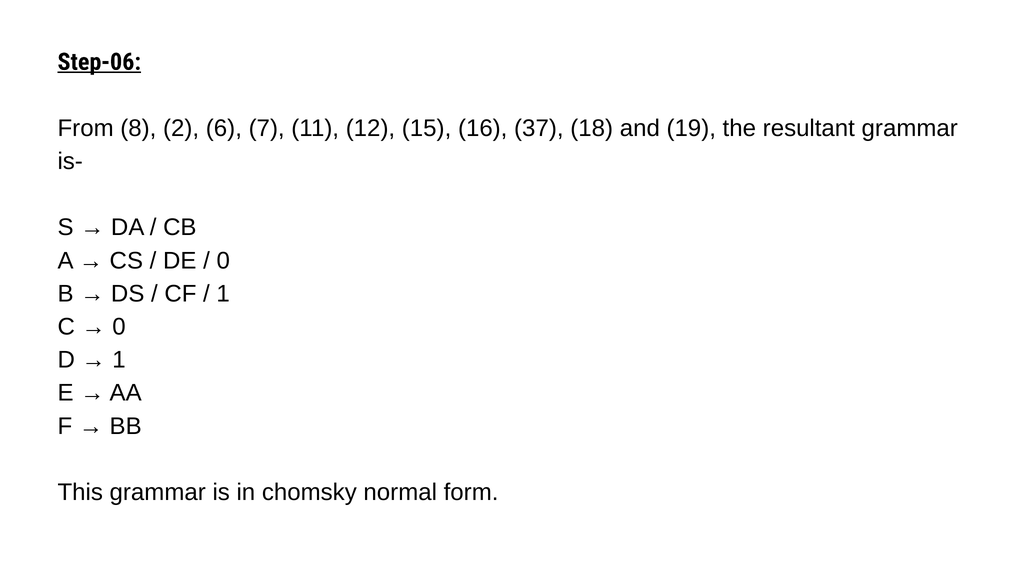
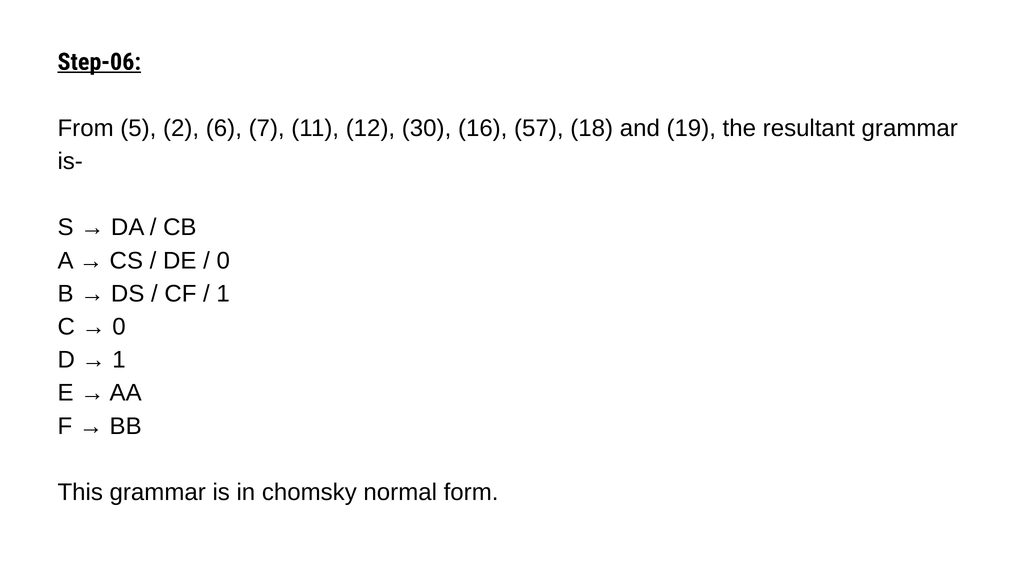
8: 8 -> 5
15: 15 -> 30
37: 37 -> 57
